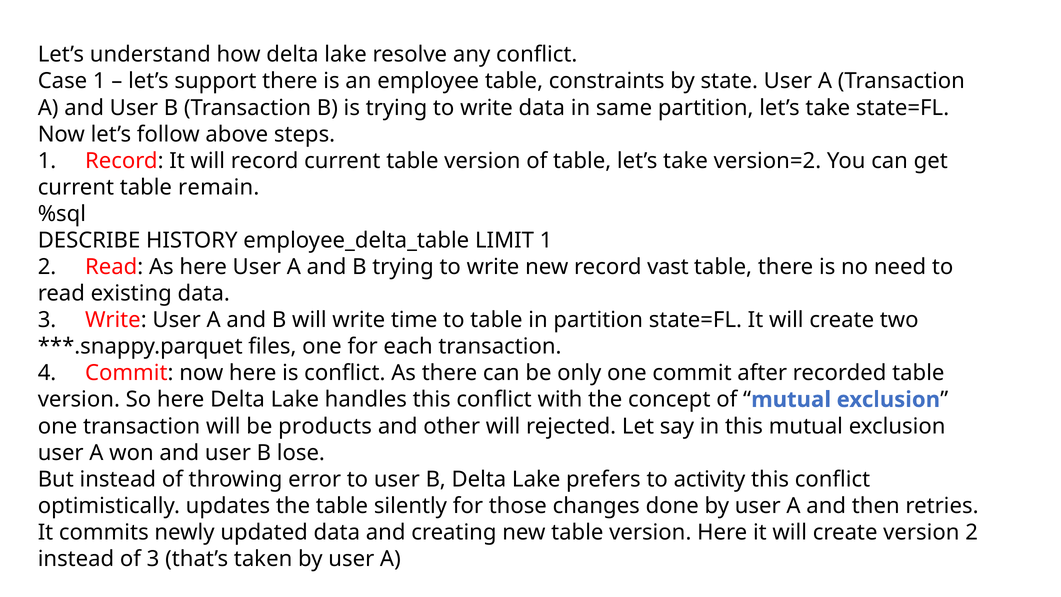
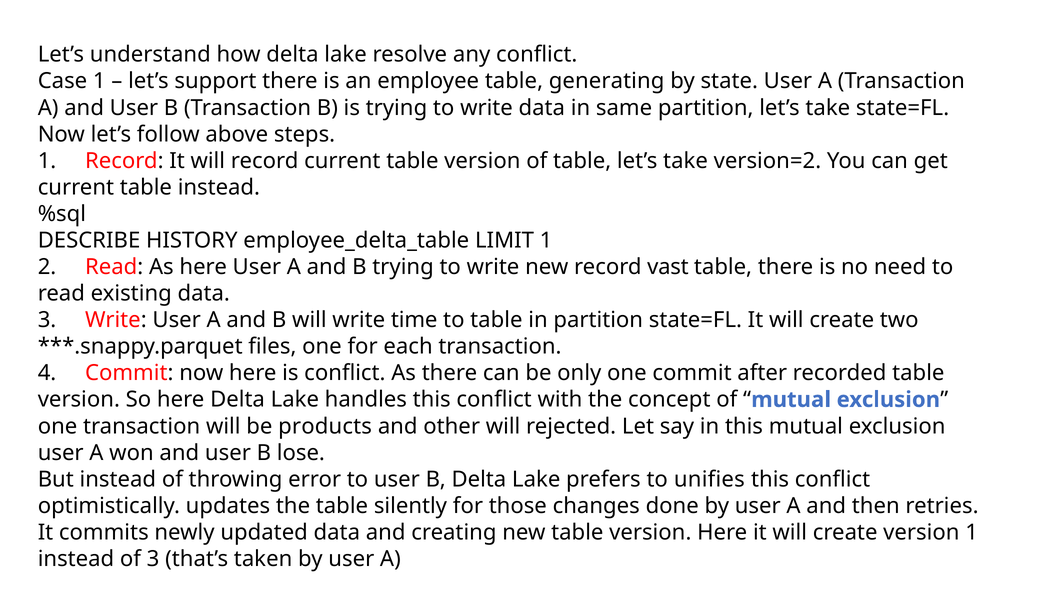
constraints: constraints -> generating
table remain: remain -> instead
activity: activity -> unifies
version 2: 2 -> 1
